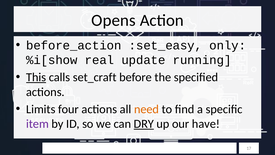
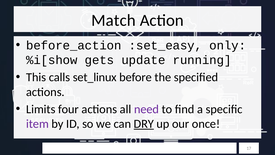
Opens: Opens -> Match
real: real -> gets
This underline: present -> none
set_craft: set_craft -> set_linux
need colour: orange -> purple
have: have -> once
